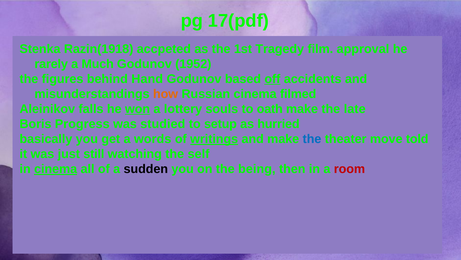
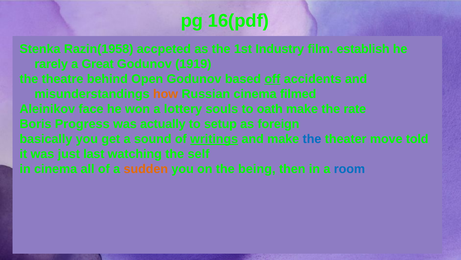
17(pdf: 17(pdf -> 16(pdf
Razin(1918: Razin(1918 -> Razin(1958
Tragedy: Tragedy -> Industry
approval: approval -> establish
Much: Much -> Great
1952: 1952 -> 1919
figures: figures -> theatre
Hand: Hand -> Open
falls: falls -> face
won underline: present -> none
late: late -> rate
studied: studied -> actually
hurried: hurried -> foreign
words: words -> sound
still: still -> last
cinema at (56, 169) underline: present -> none
sudden colour: black -> orange
room colour: red -> blue
